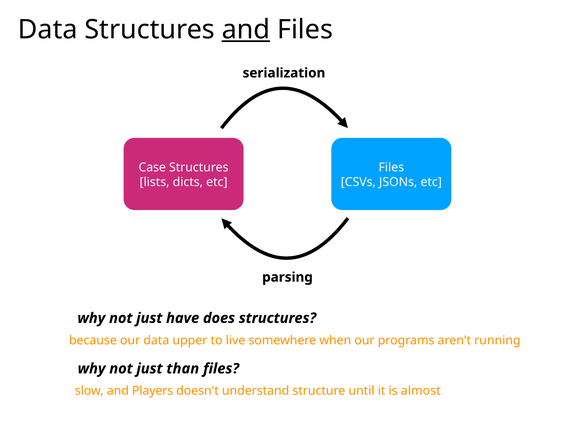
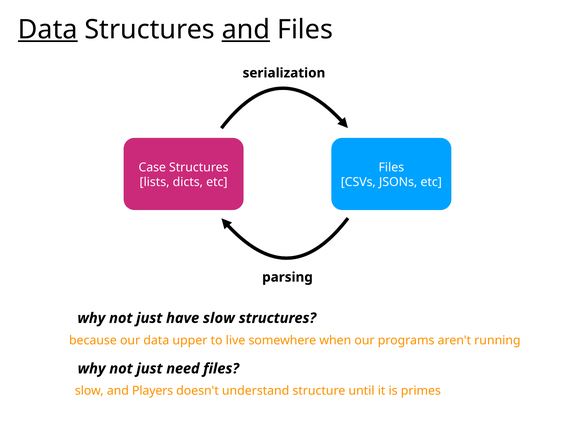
Data at (48, 30) underline: none -> present
have does: does -> slow
than: than -> need
almost: almost -> primes
